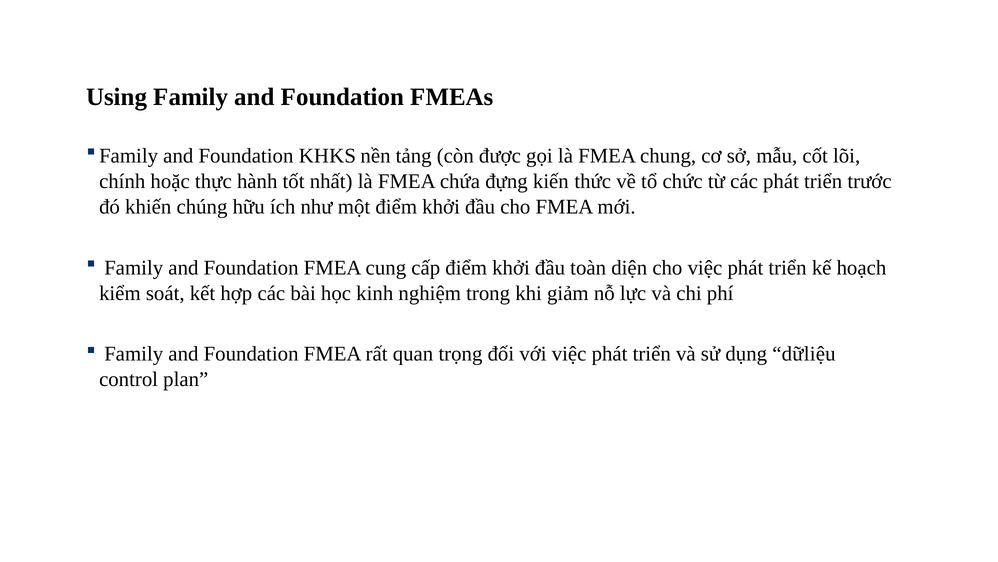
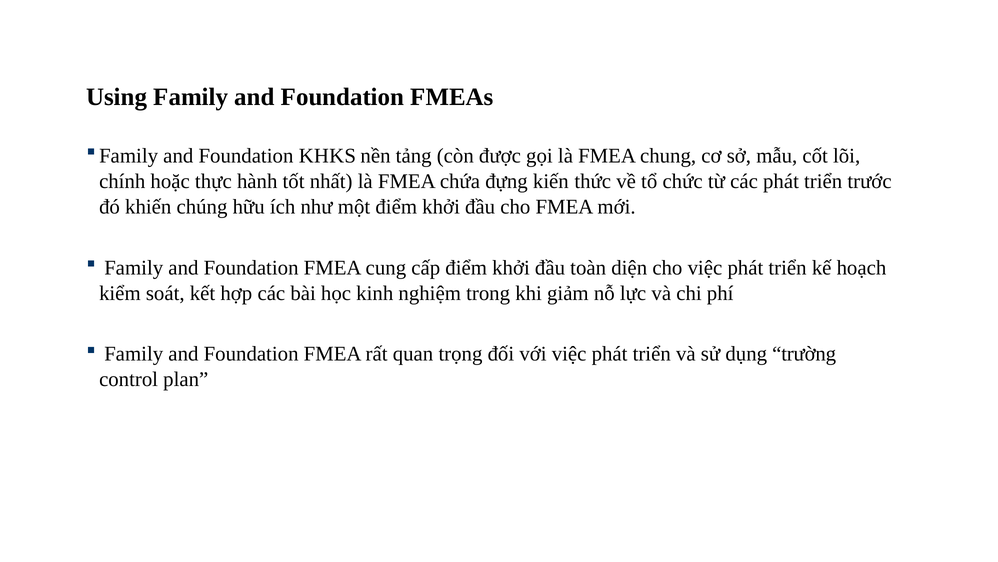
dữliệu: dữliệu -> trường
